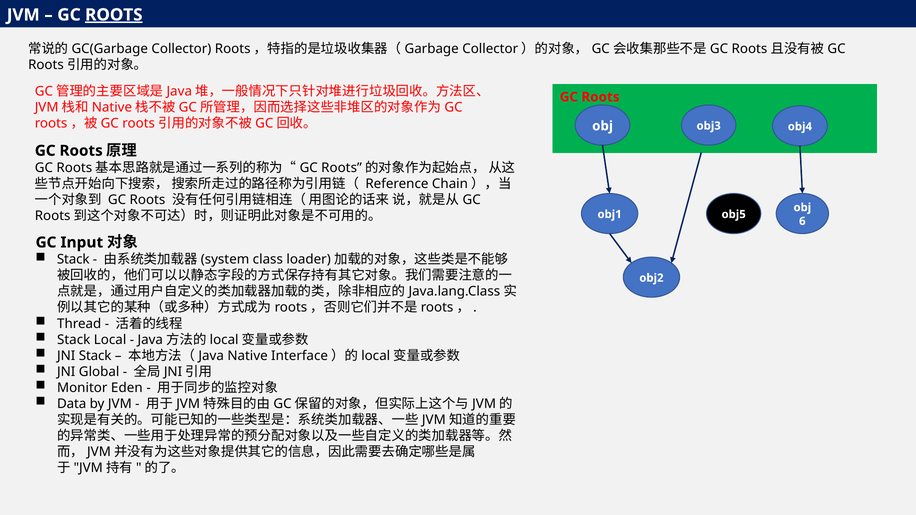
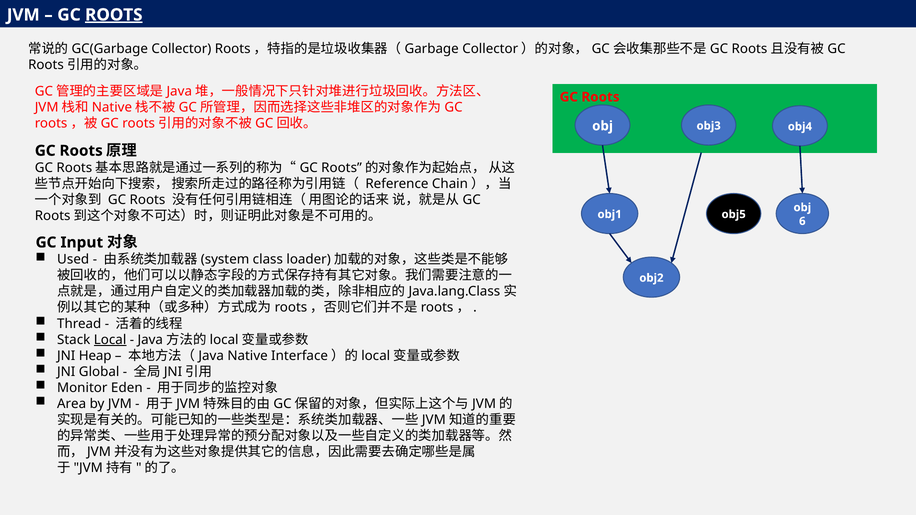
Stack at (73, 260): Stack -> Used
Local underline: none -> present
JNI Stack: Stack -> Heap
Data: Data -> Area
